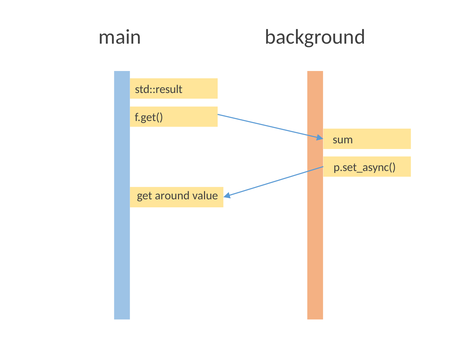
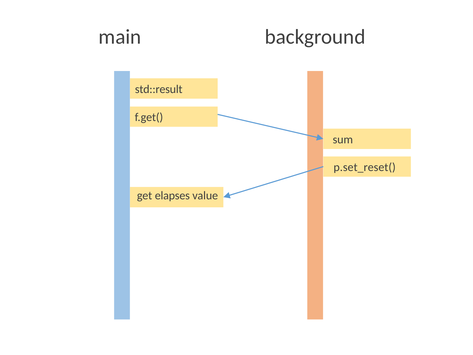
p.set_async(: p.set_async( -> p.set_reset(
around: around -> elapses
